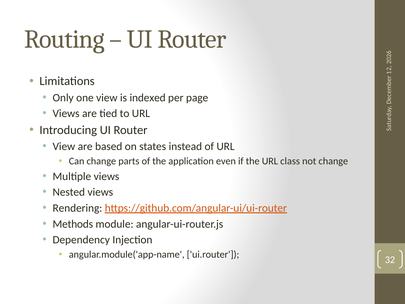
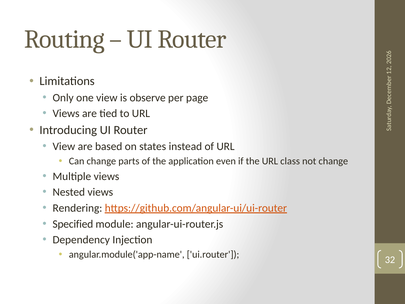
indexed: indexed -> observe
Methods: Methods -> Specified
